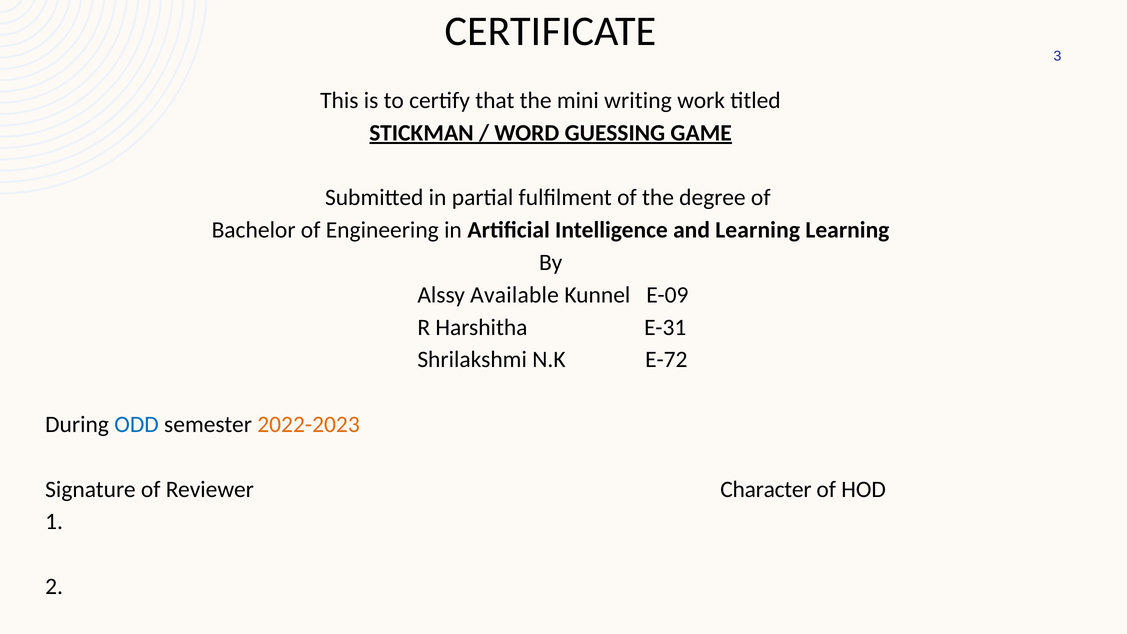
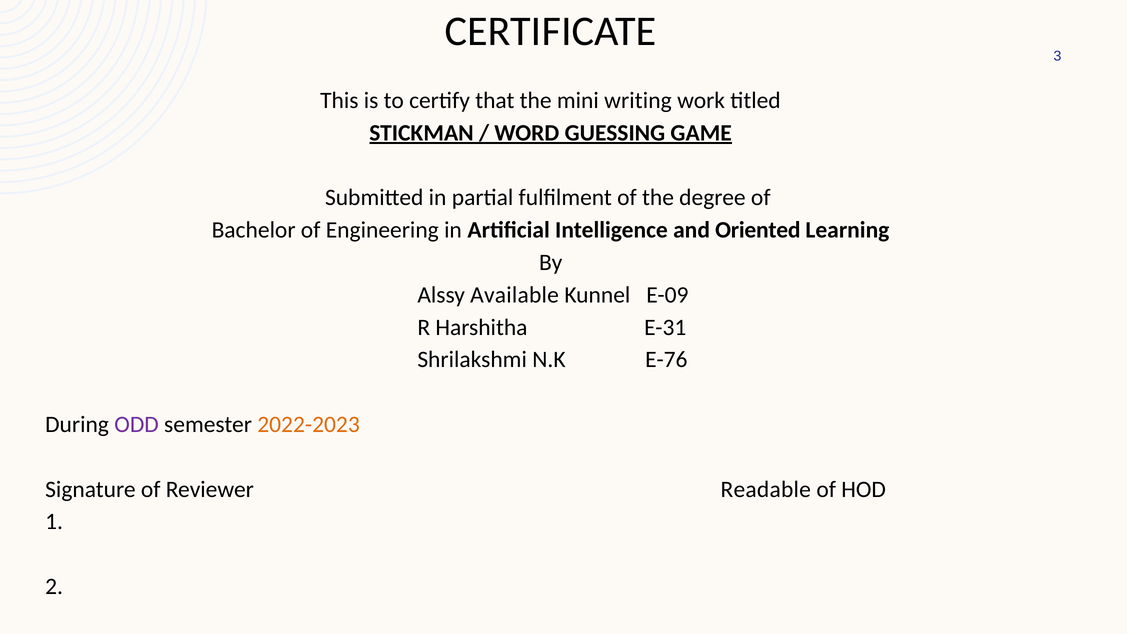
and Learning: Learning -> Oriented
E-72: E-72 -> E-76
ODD colour: blue -> purple
Character: Character -> Readable
